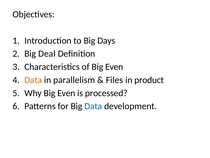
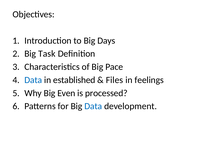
Deal: Deal -> Task
of Big Even: Even -> Pace
Data at (33, 80) colour: orange -> blue
parallelism: parallelism -> established
product: product -> feelings
